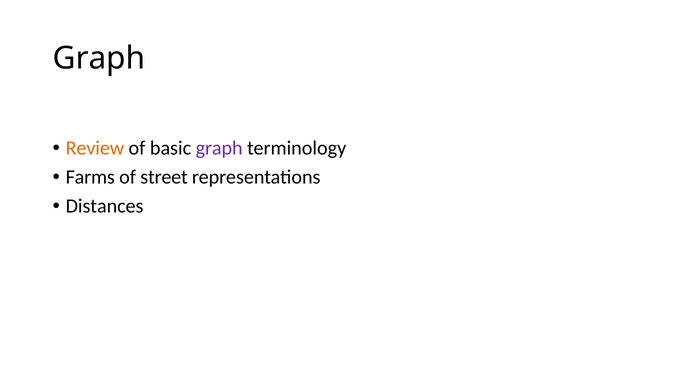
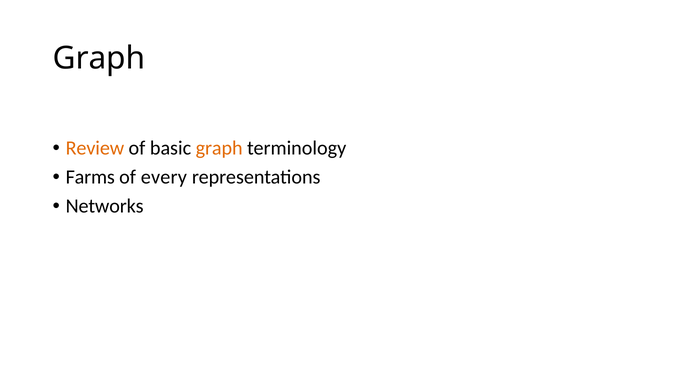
graph at (219, 148) colour: purple -> orange
street: street -> every
Distances: Distances -> Networks
